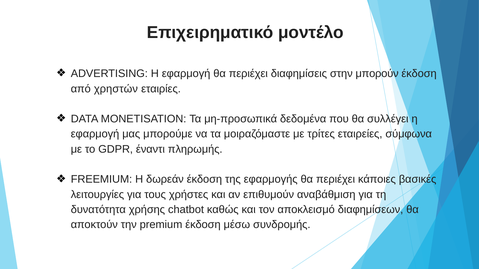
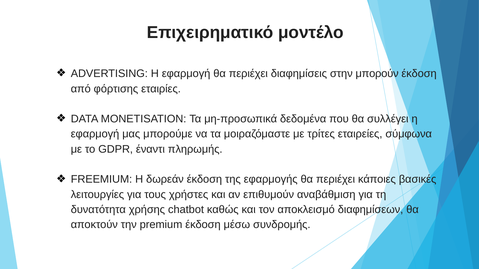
χρηστών: χρηστών -> φόρτισης
